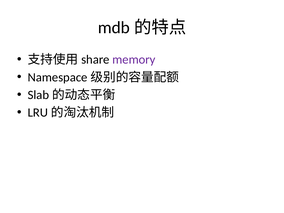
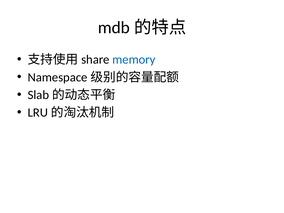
memory colour: purple -> blue
